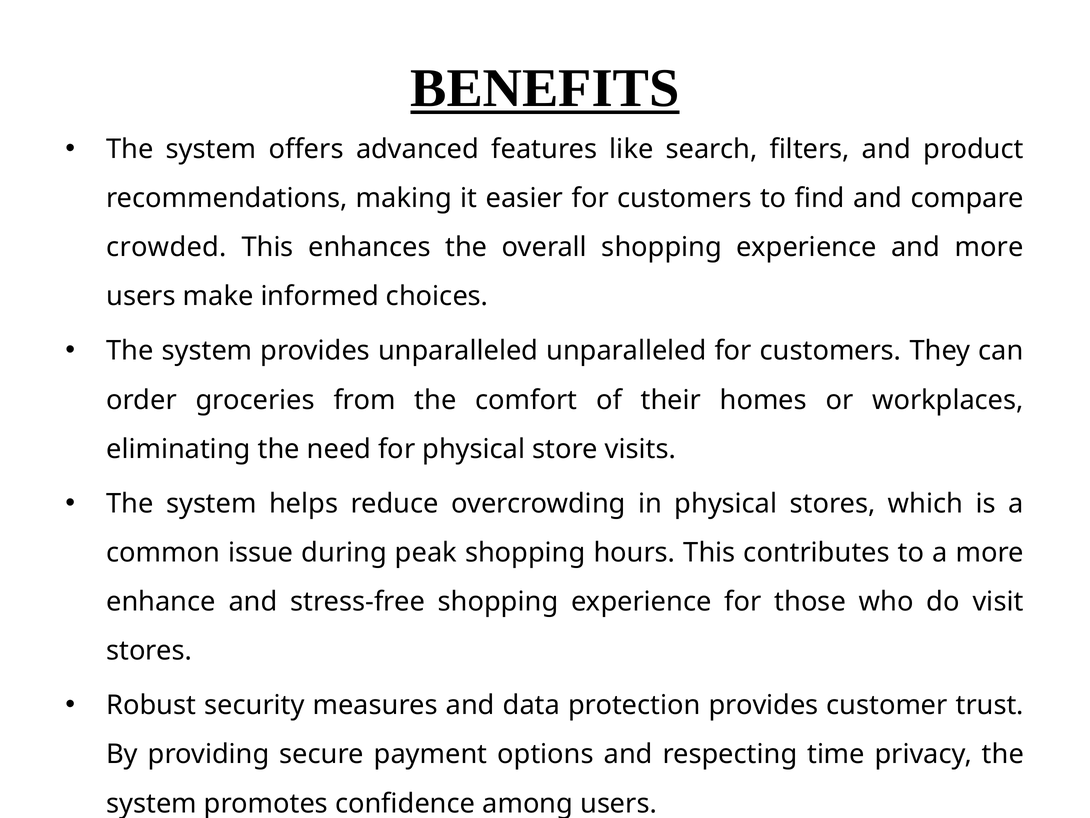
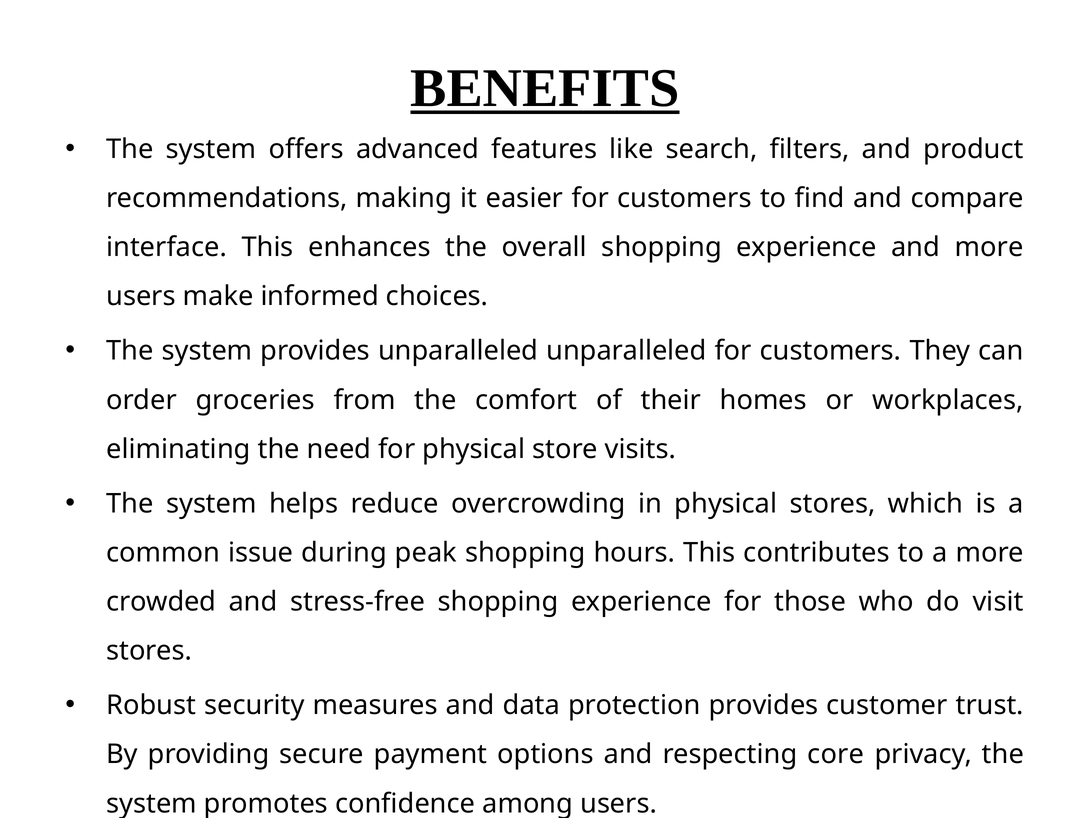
crowded: crowded -> interface
enhance: enhance -> crowded
time: time -> core
